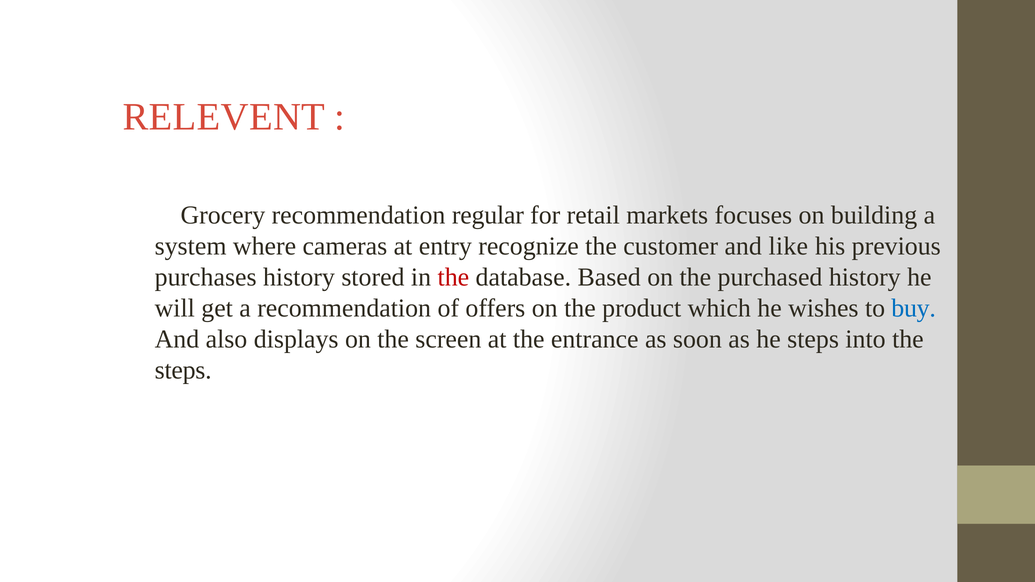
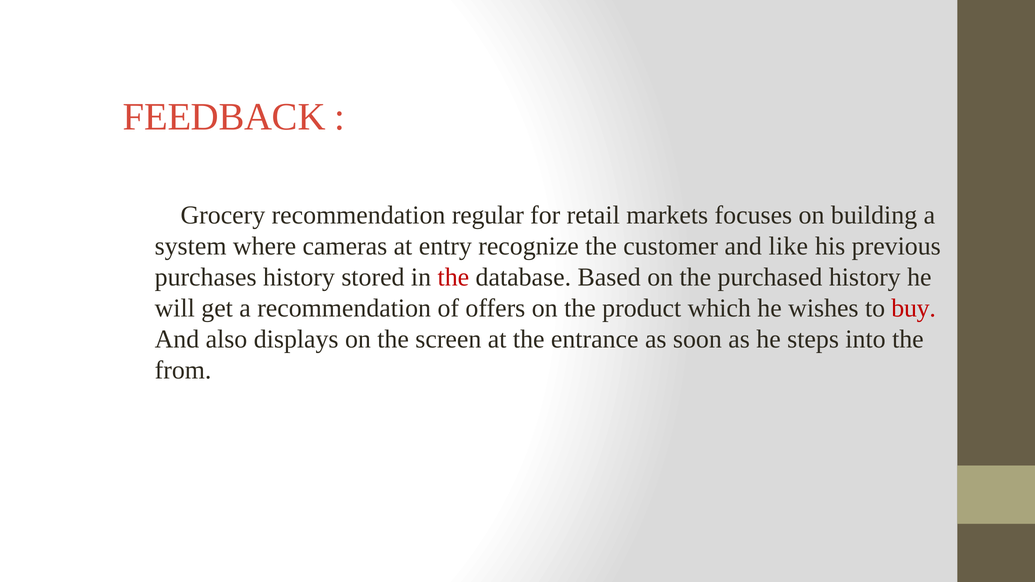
RELEVENT: RELEVENT -> FEEDBACK
buy colour: blue -> red
steps at (183, 371): steps -> from
